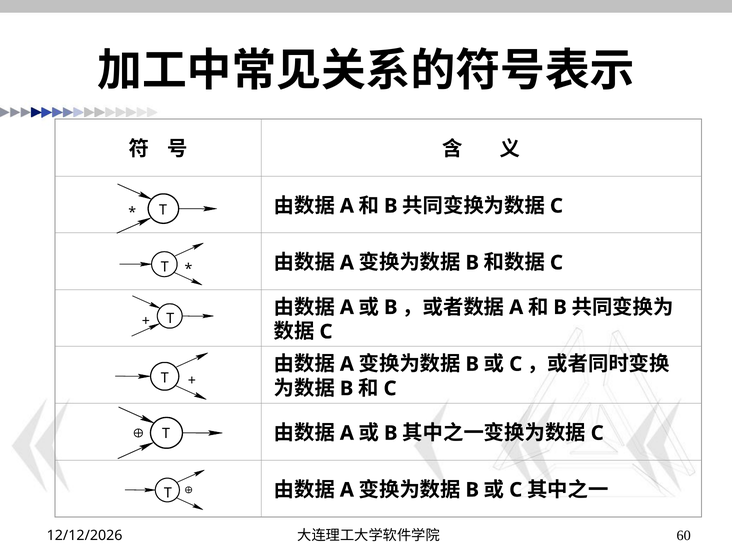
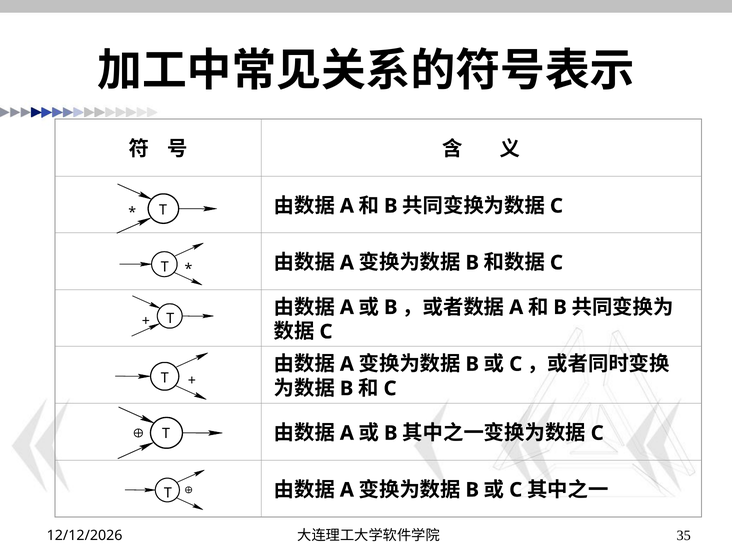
60: 60 -> 35
